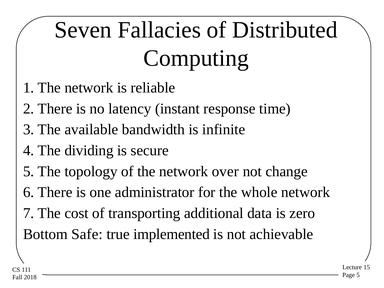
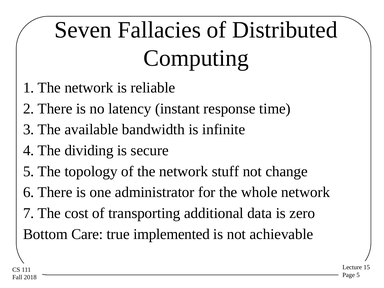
over: over -> stuff
Safe: Safe -> Care
